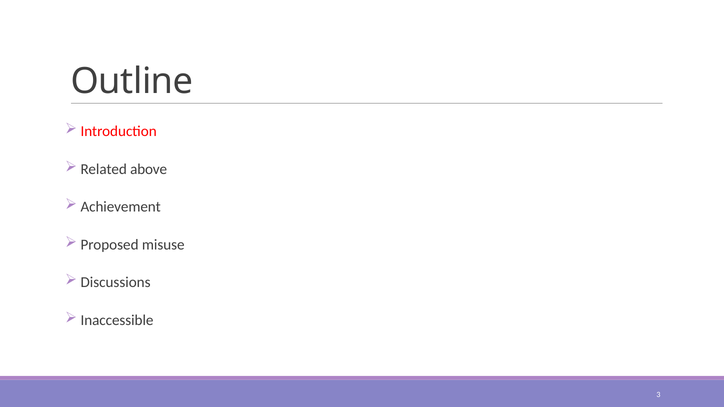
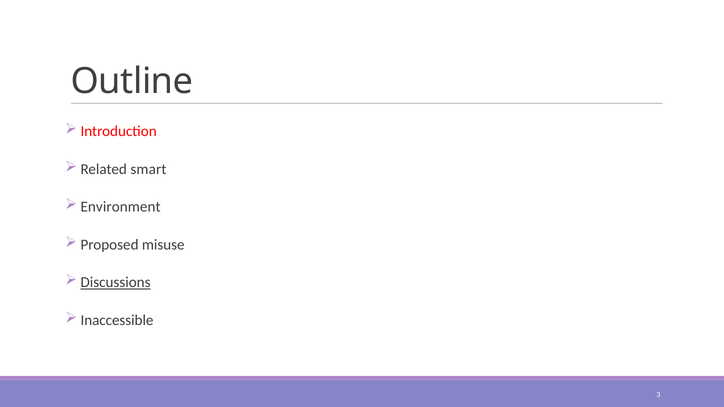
above: above -> smart
Achievement: Achievement -> Environment
Discussions underline: none -> present
